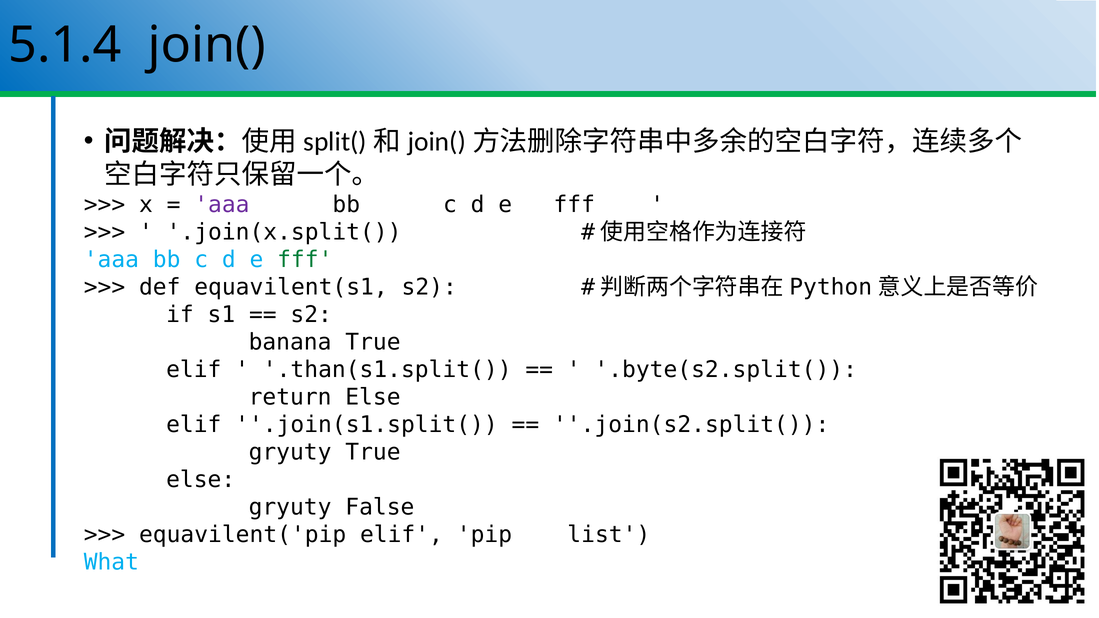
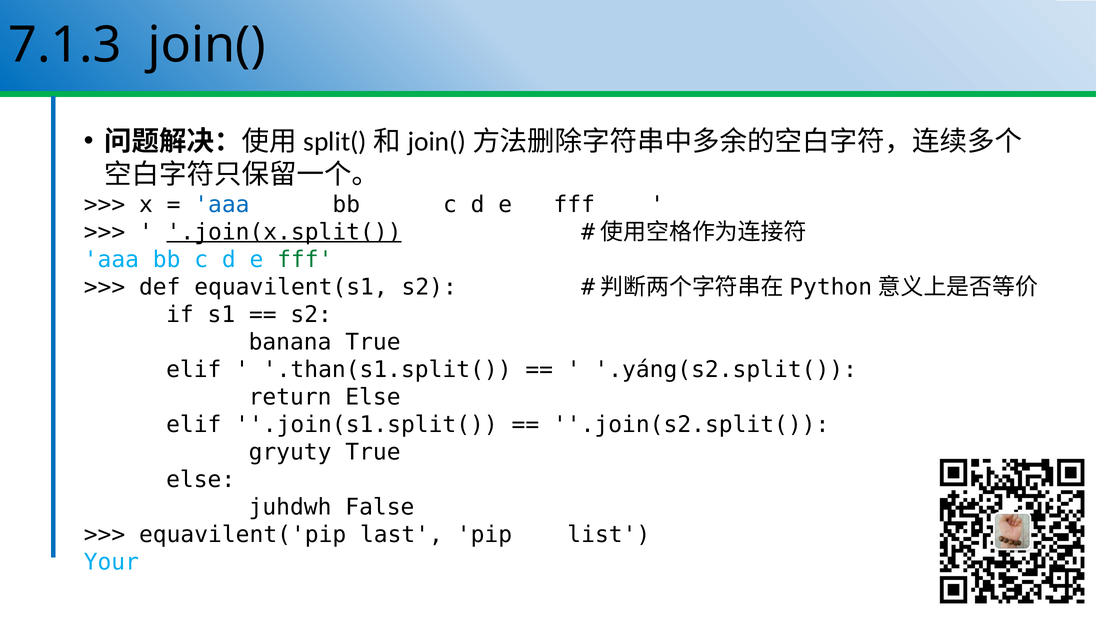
5.1.4: 5.1.4 -> 7.1.3
aaa at (222, 205) colour: purple -> blue
.join(x.split( underline: none -> present
.byte(s2.split(: .byte(s2.split( -> .yáng(s2.split(
gryuty at (290, 507): gryuty -> juhdwh
equavilent('pip elif: elif -> last
What: What -> Your
